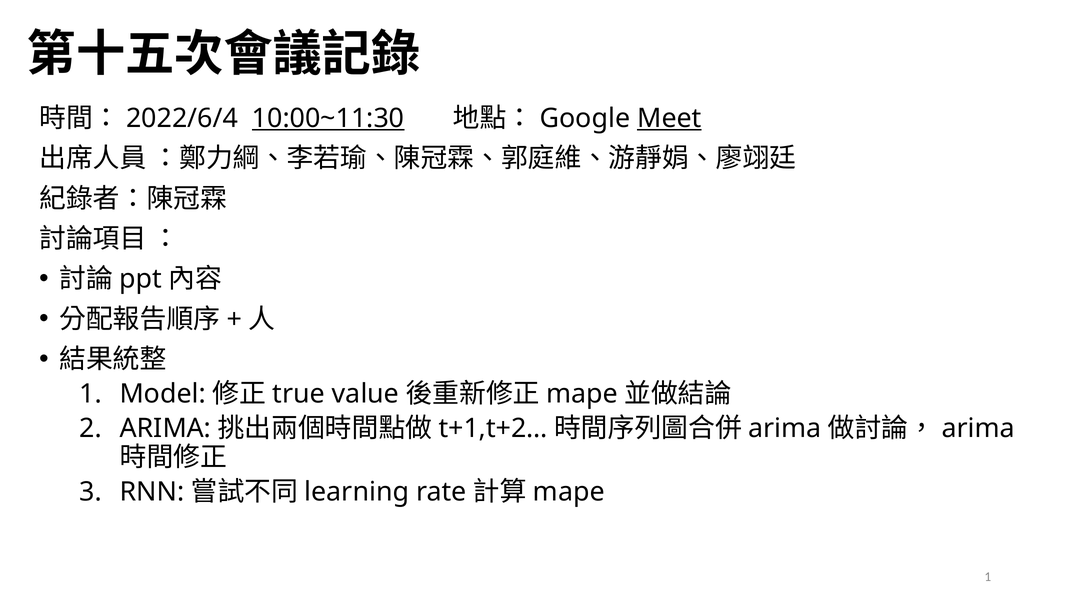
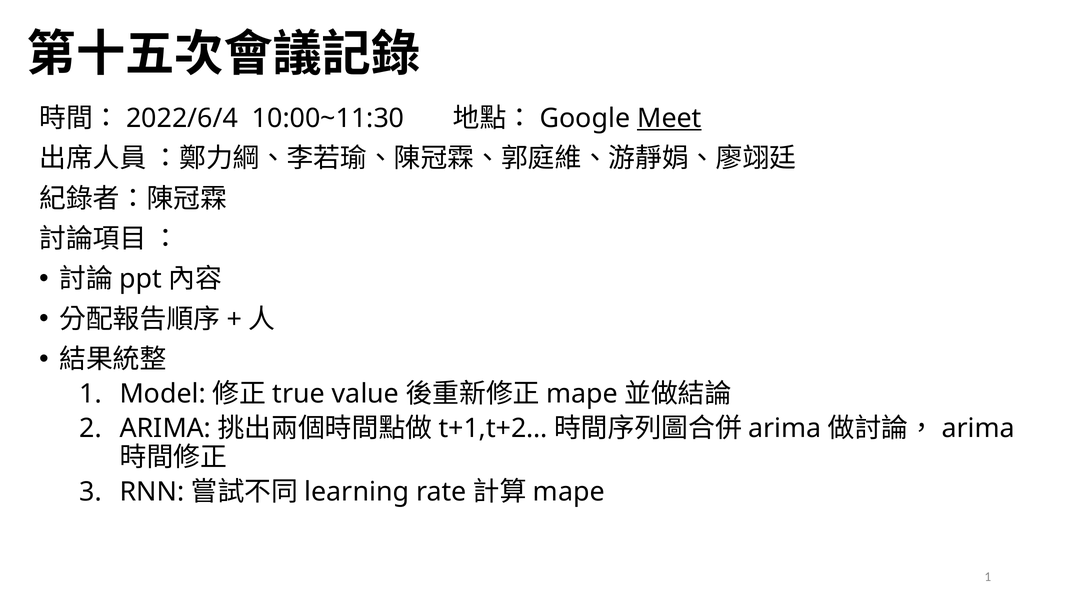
10:00~11:30 underline: present -> none
